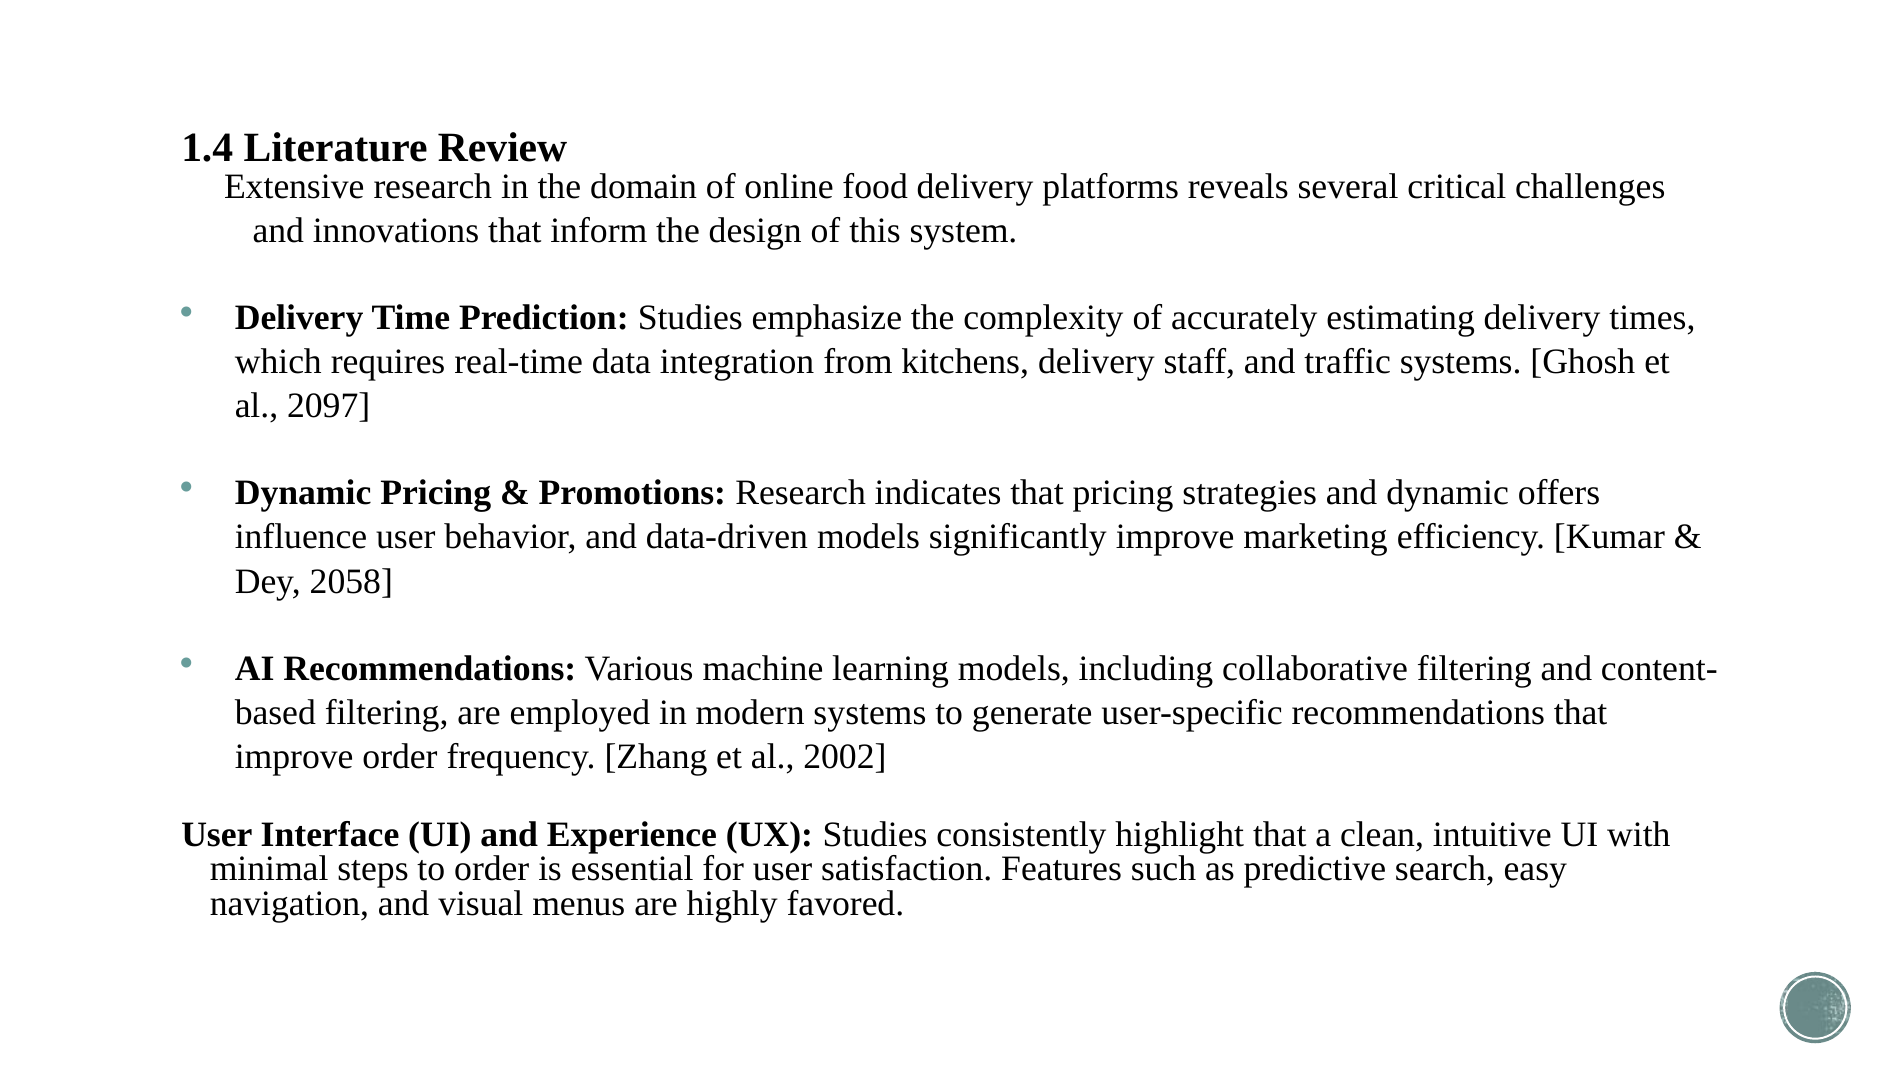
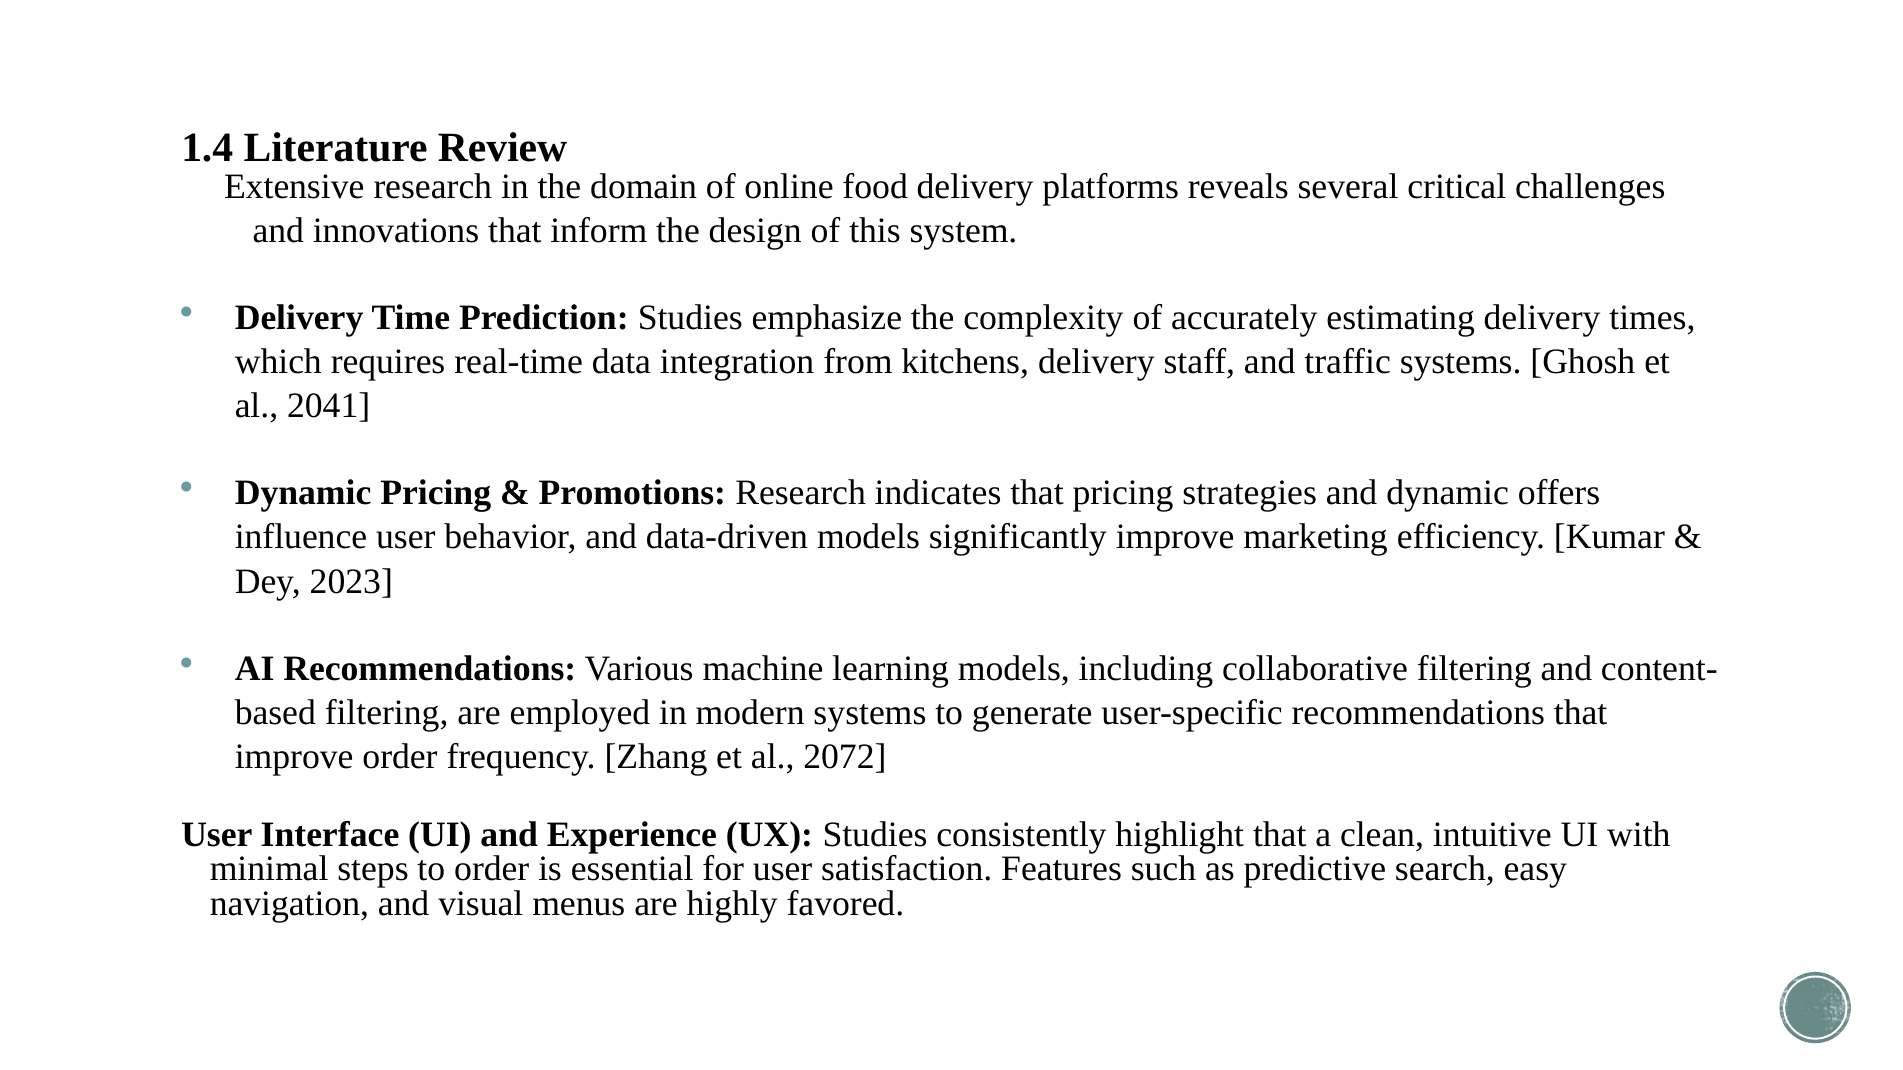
2097: 2097 -> 2041
2058: 2058 -> 2023
2002: 2002 -> 2072
